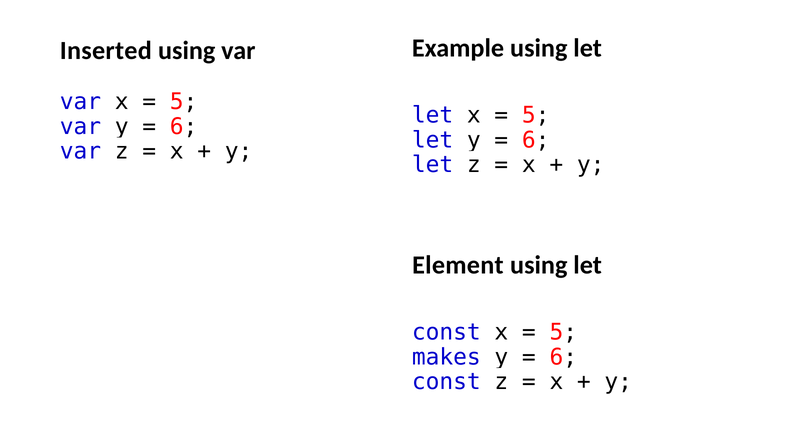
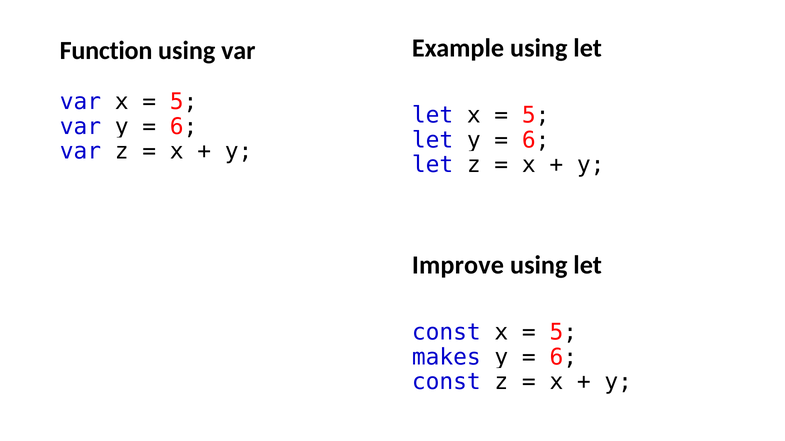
Inserted: Inserted -> Function
Element: Element -> Improve
